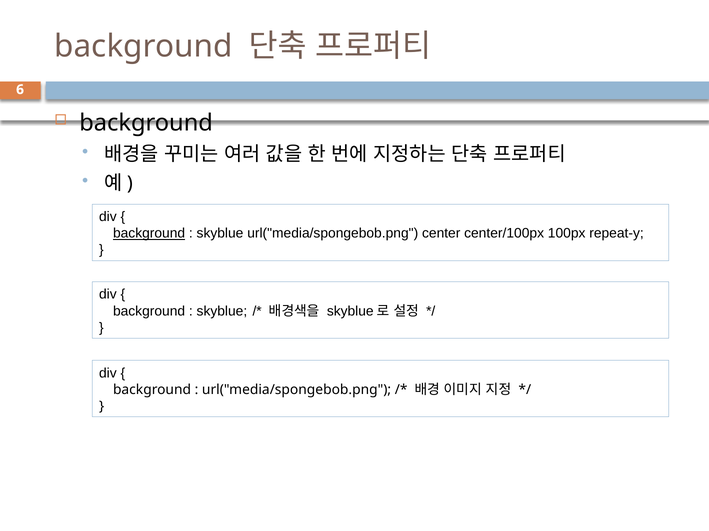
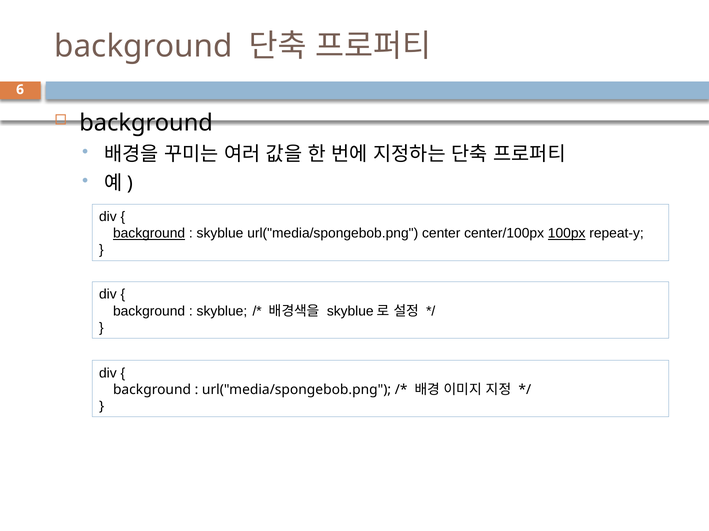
100px underline: none -> present
